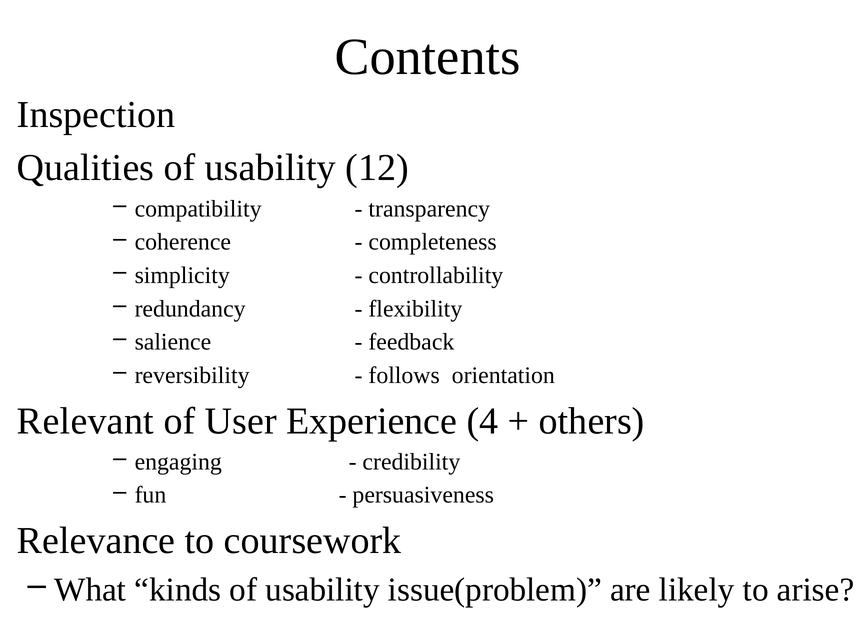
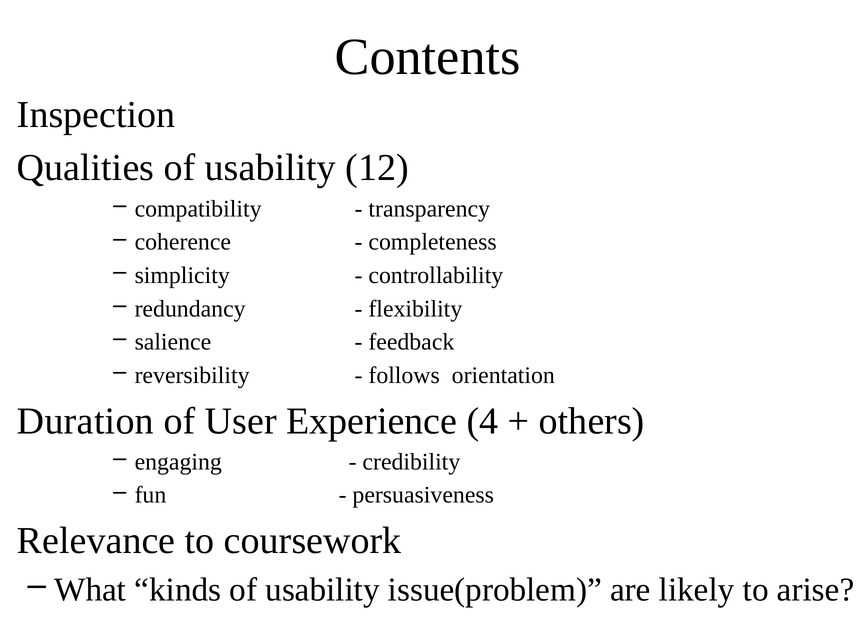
Relevant: Relevant -> Duration
